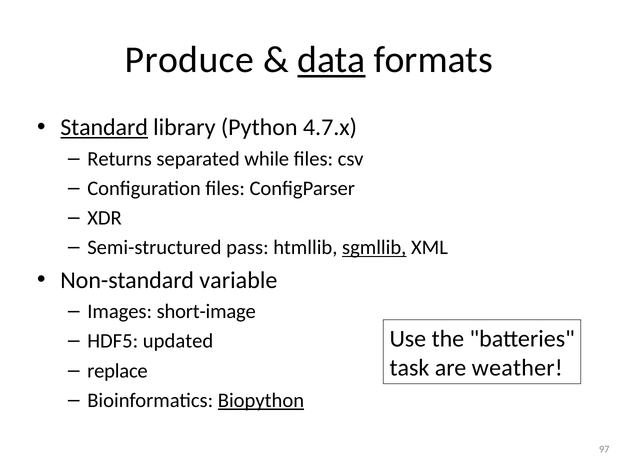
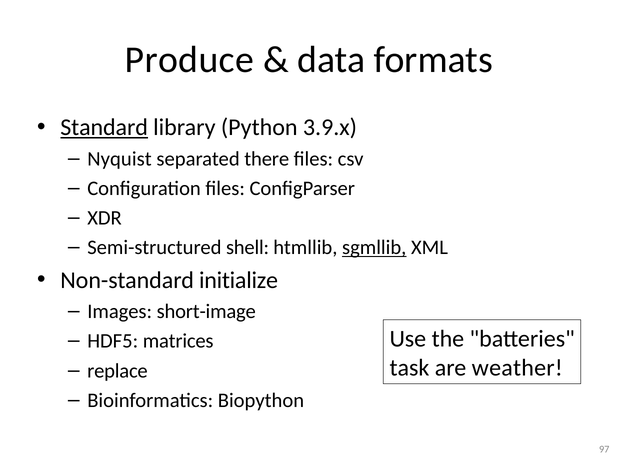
data underline: present -> none
4.7.x: 4.7.x -> 3.9.x
Returns: Returns -> Nyquist
while: while -> there
pass: pass -> shell
variable: variable -> initialize
updated: updated -> matrices
Biopython underline: present -> none
